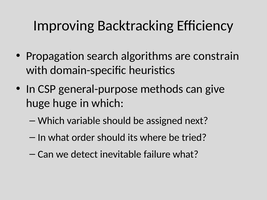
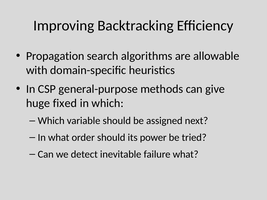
constrain: constrain -> allowable
huge huge: huge -> fixed
where: where -> power
